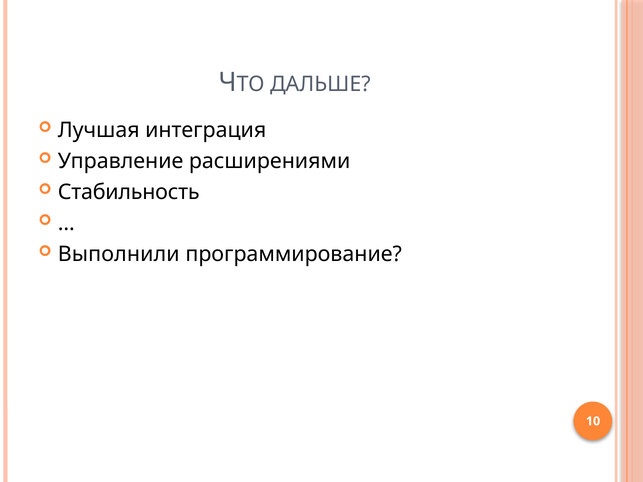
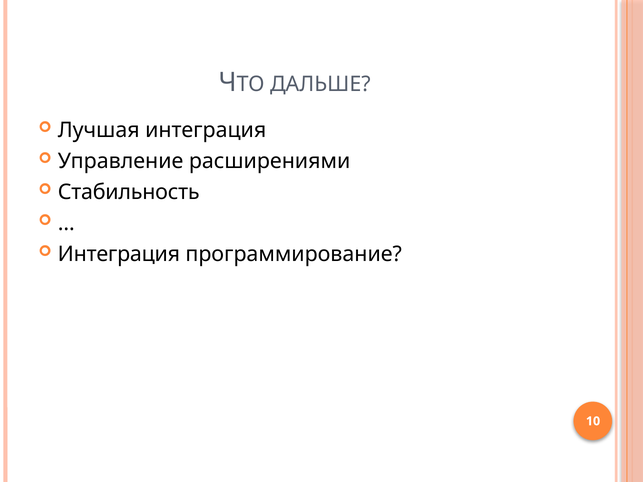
Выполнили at (119, 254): Выполнили -> Интеграция
